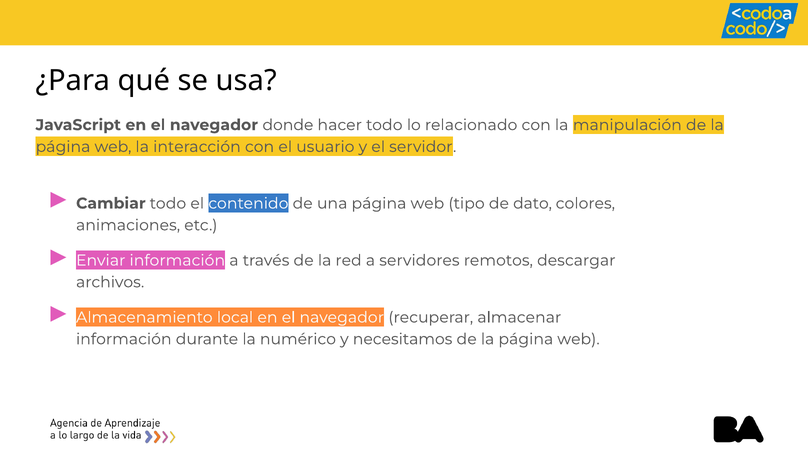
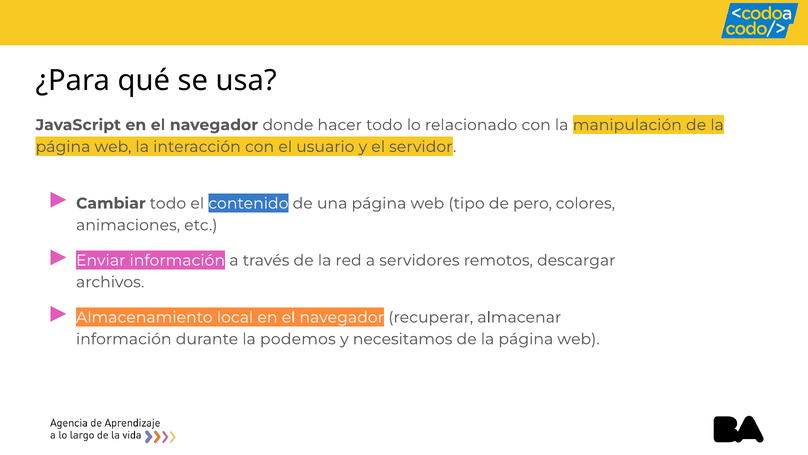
dato: dato -> pero
numérico: numérico -> podemos
